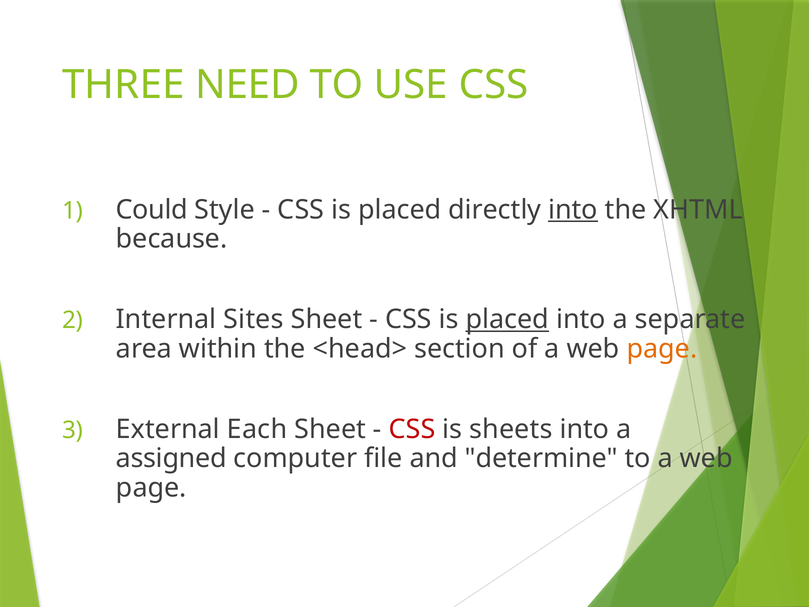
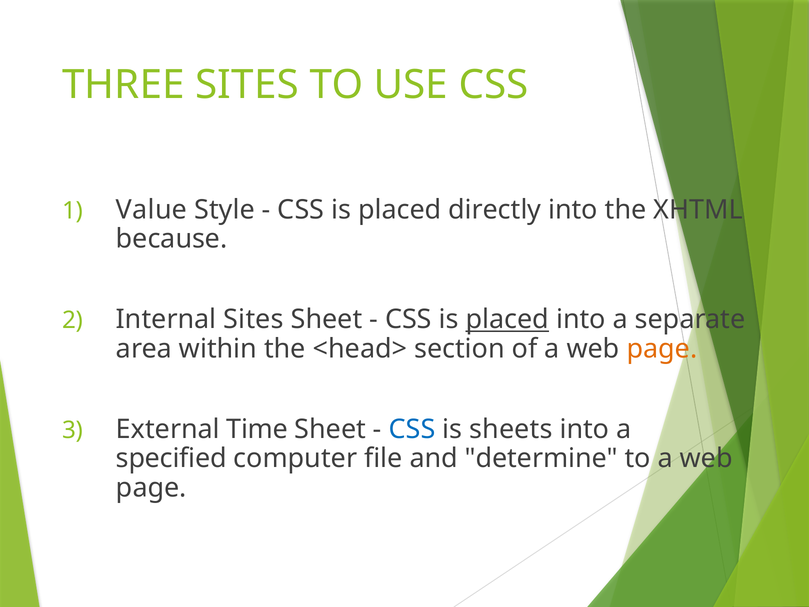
THREE NEED: NEED -> SITES
Could: Could -> Value
into at (573, 210) underline: present -> none
Each: Each -> Time
CSS at (412, 429) colour: red -> blue
assigned: assigned -> specified
